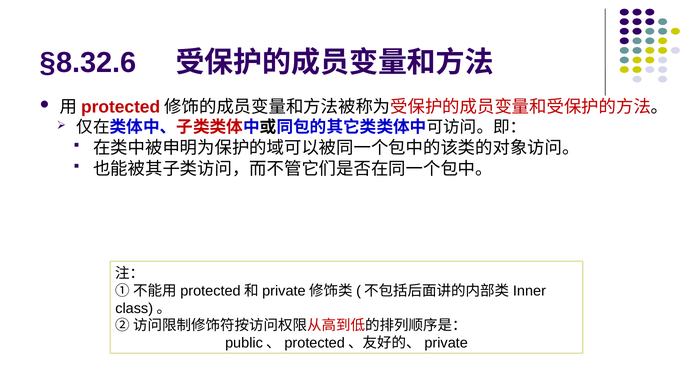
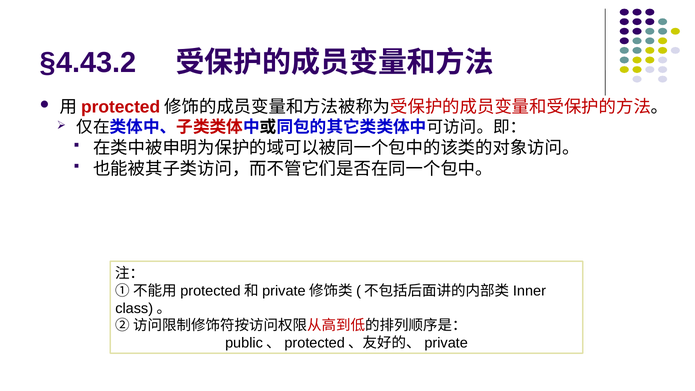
§8.32.6: §8.32.6 -> §4.43.2
